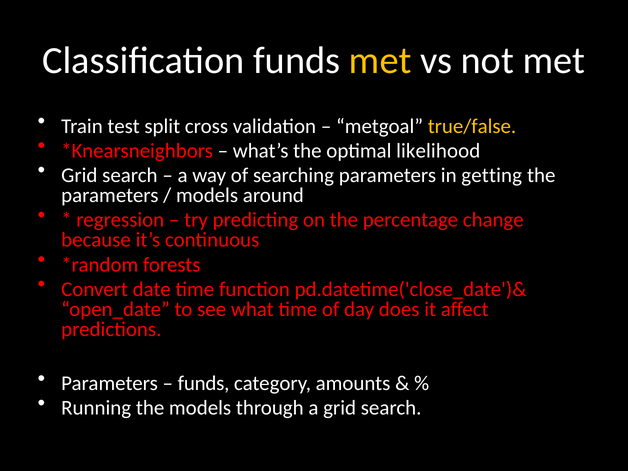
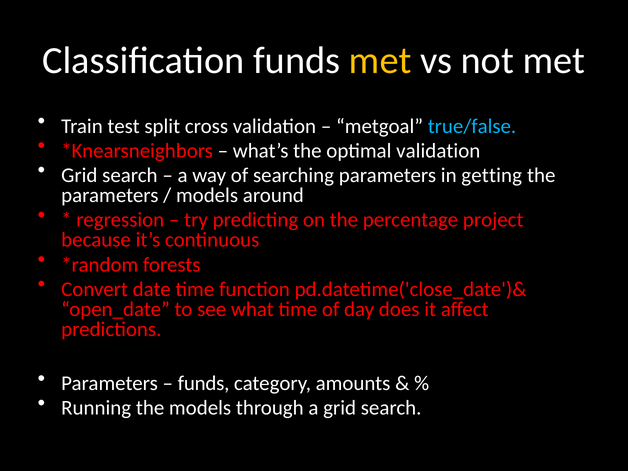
true/false colour: yellow -> light blue
optimal likelihood: likelihood -> validation
change: change -> project
